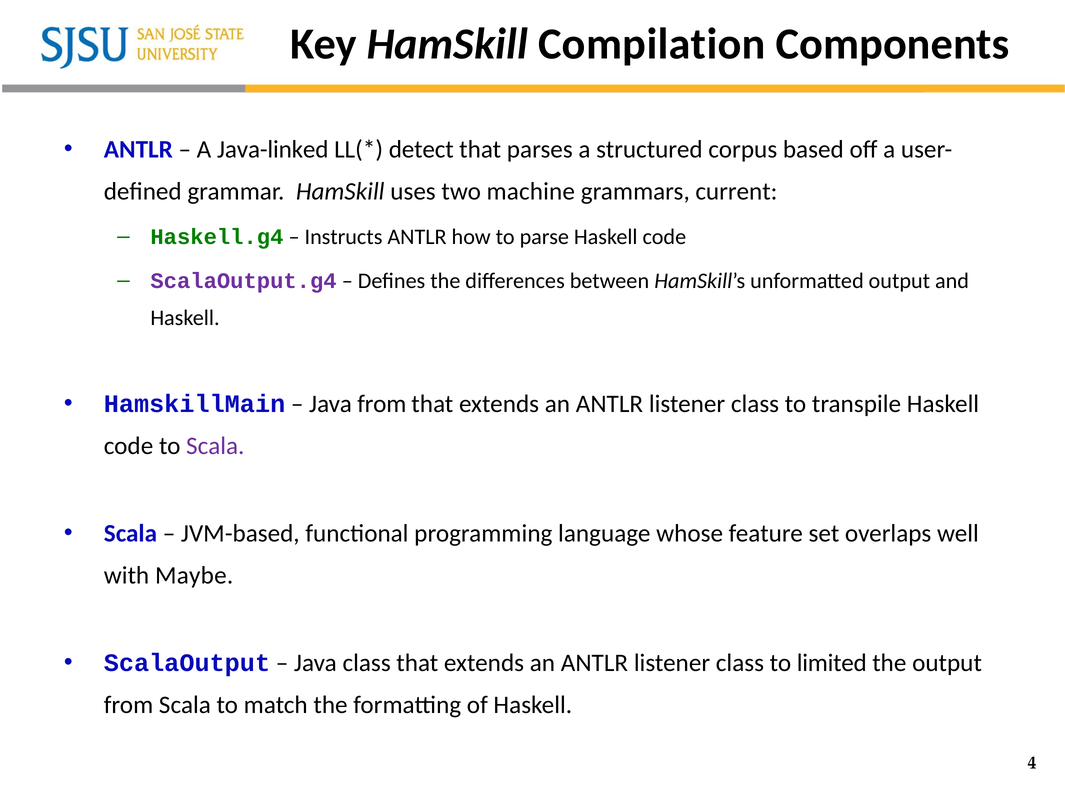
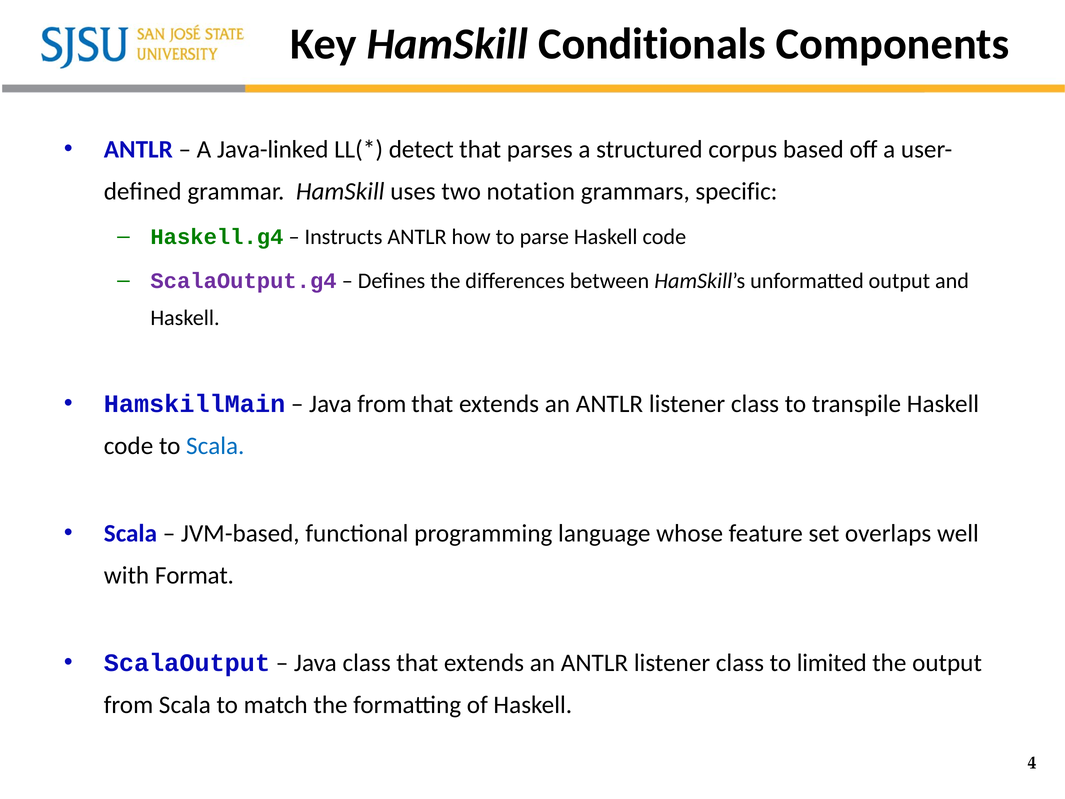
Compilation: Compilation -> Conditionals
machine: machine -> notation
current: current -> specific
Scala at (215, 446) colour: purple -> blue
Maybe: Maybe -> Format
